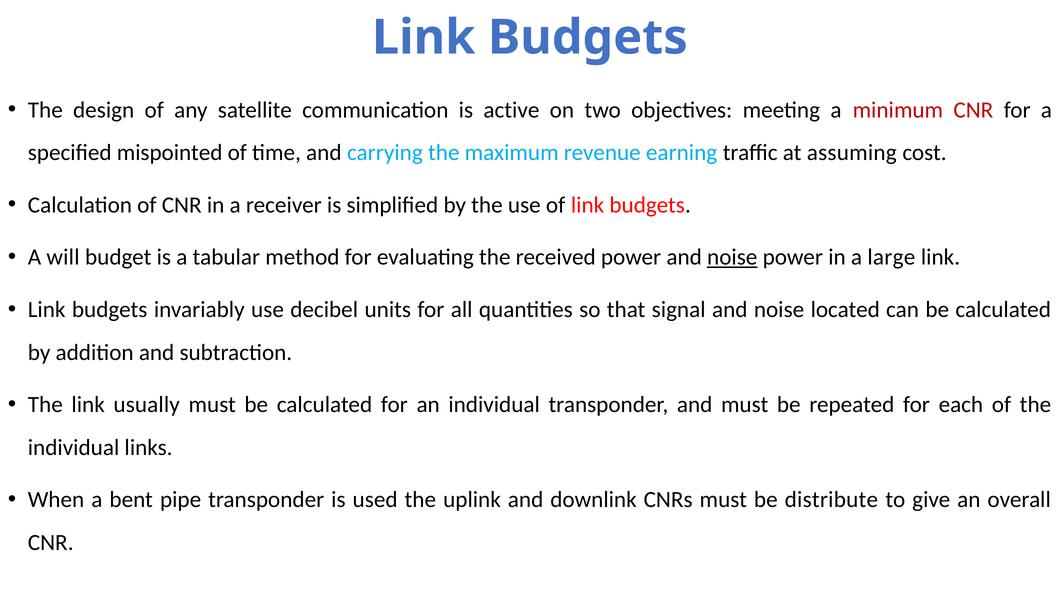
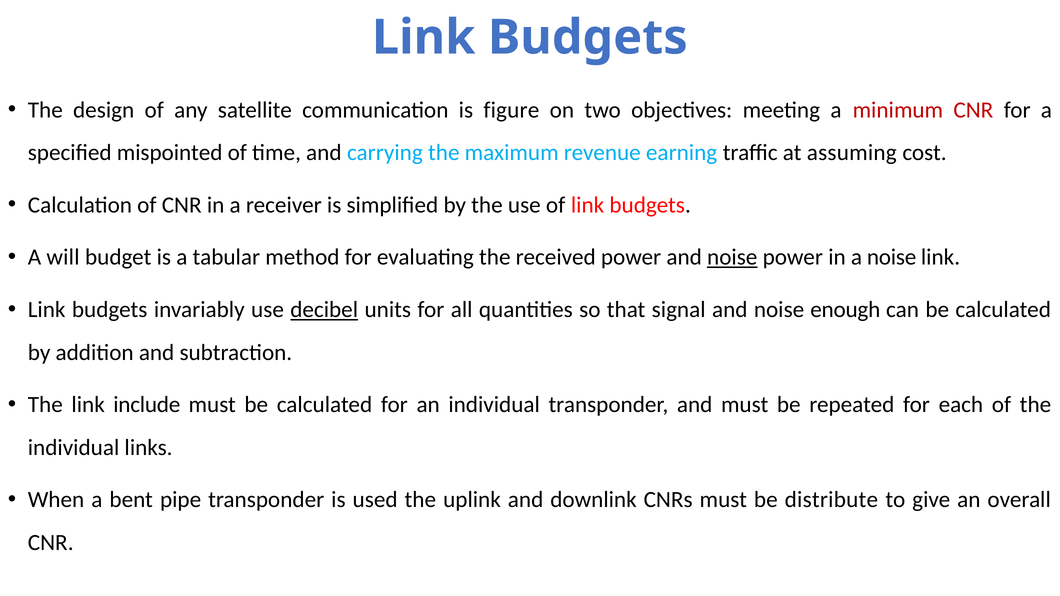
active: active -> figure
a large: large -> noise
decibel underline: none -> present
located: located -> enough
usually: usually -> include
